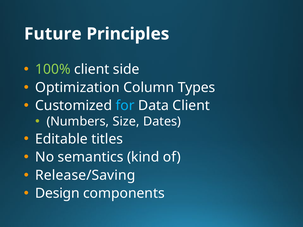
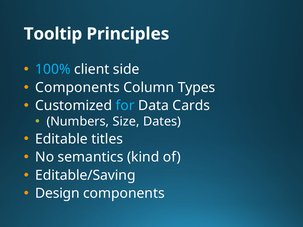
Future: Future -> Tooltip
100% colour: light green -> light blue
Optimization at (77, 88): Optimization -> Components
Data Client: Client -> Cards
Release/Saving: Release/Saving -> Editable/Saving
